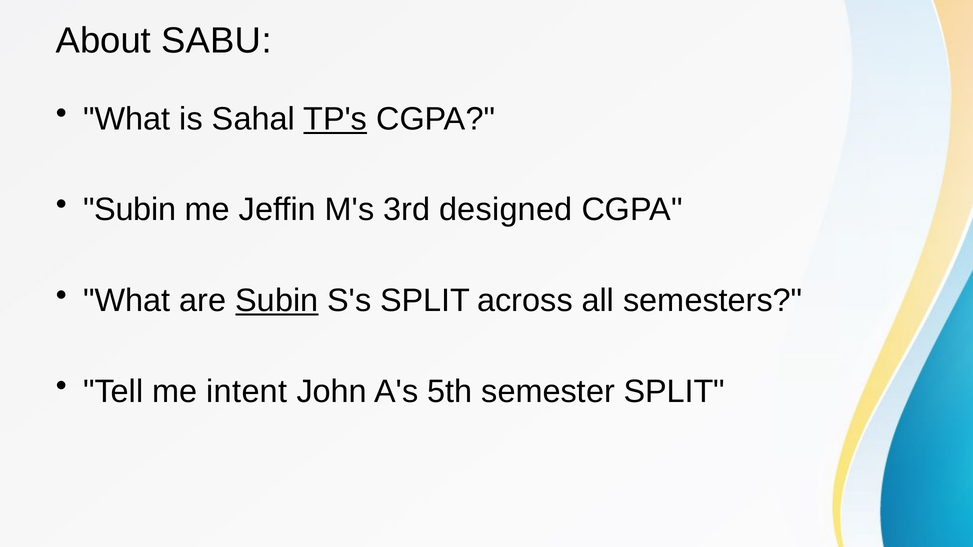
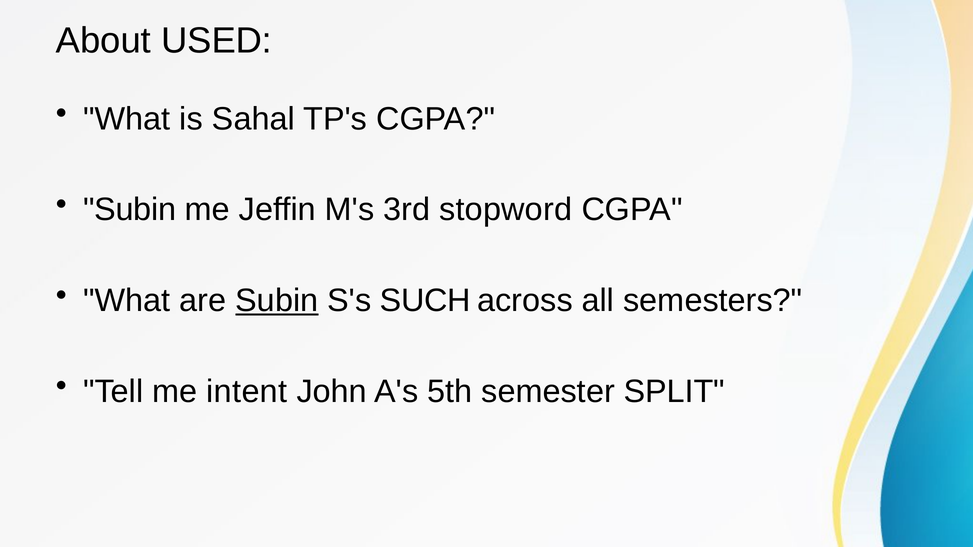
SABU: SABU -> USED
TP's underline: present -> none
designed: designed -> stopword
S's SPLIT: SPLIT -> SUCH
